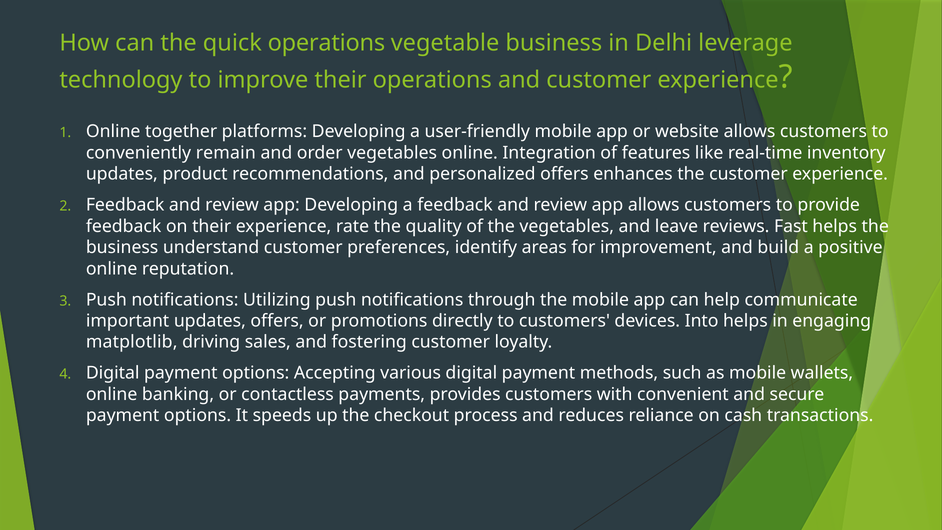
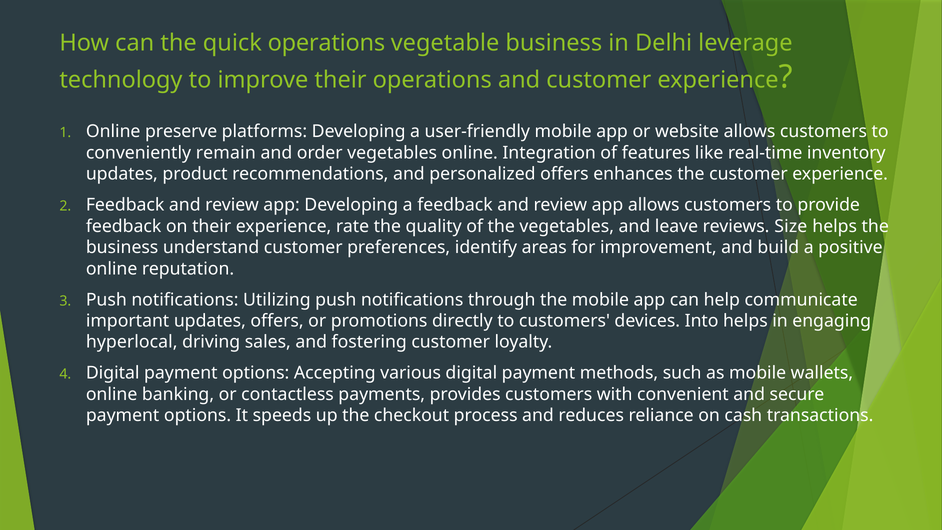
together: together -> preserve
Fast: Fast -> Size
matplotlib: matplotlib -> hyperlocal
